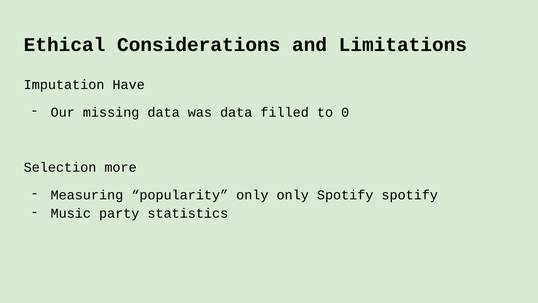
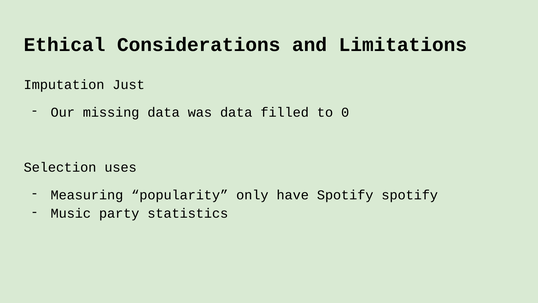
Have: Have -> Just
more: more -> uses
only only: only -> have
